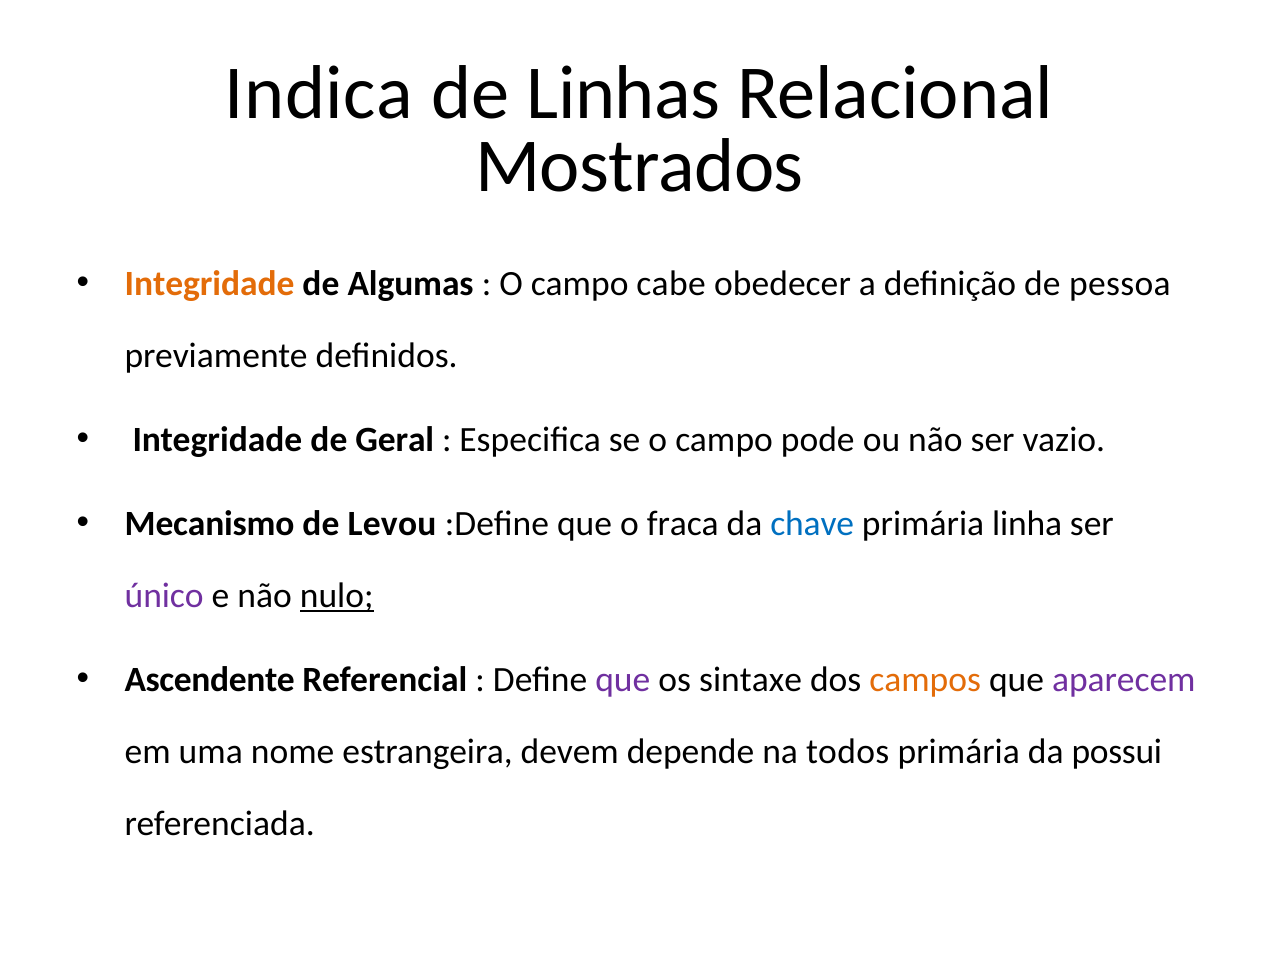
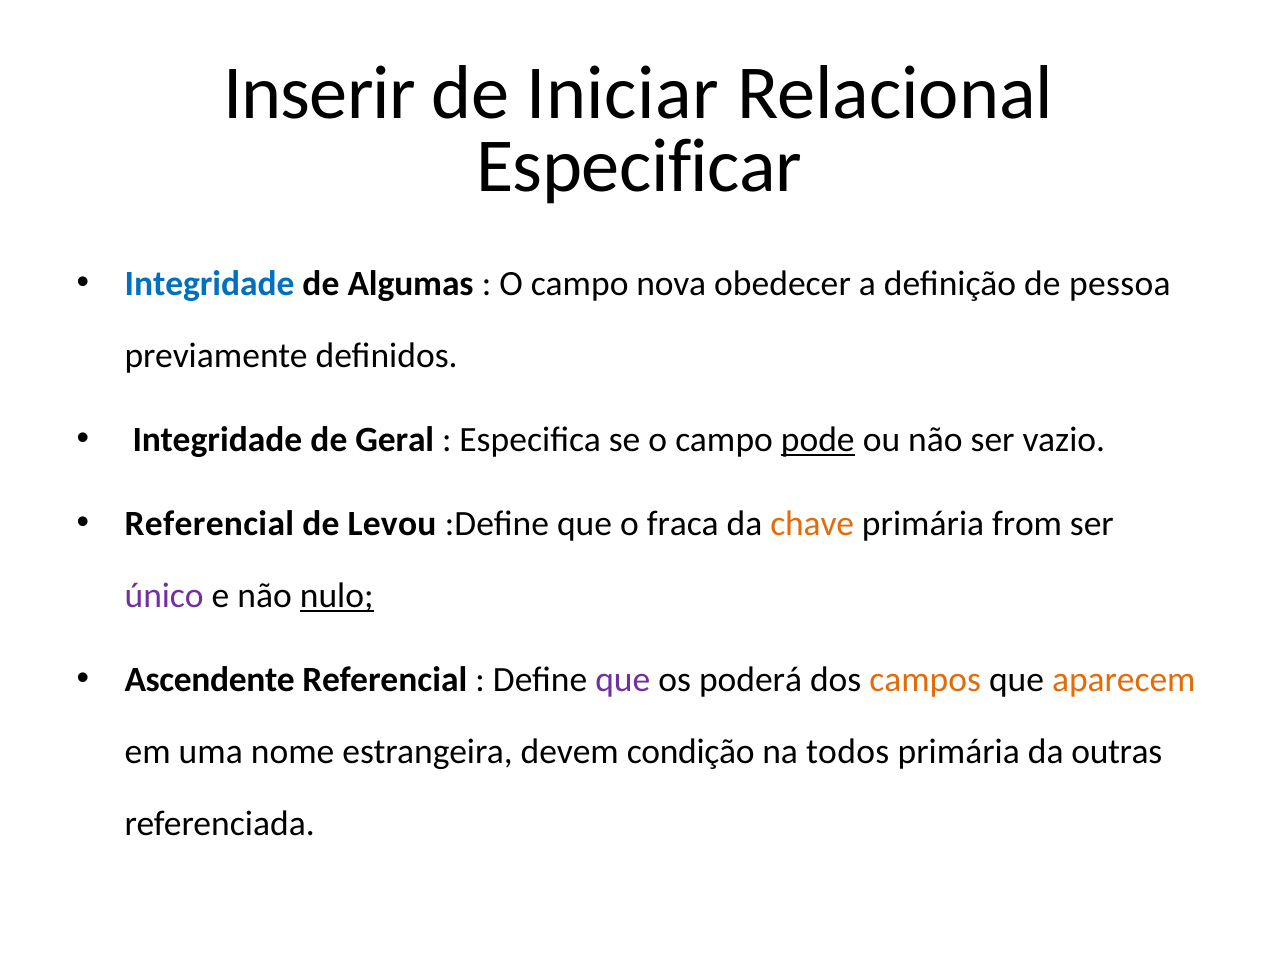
Indica: Indica -> Inserir
Linhas: Linhas -> Iniciar
Mostrados: Mostrados -> Especificar
Integridade at (210, 284) colour: orange -> blue
cabe: cabe -> nova
pode underline: none -> present
Mecanismo at (210, 524): Mecanismo -> Referencial
chave colour: blue -> orange
linha: linha -> from
sintaxe: sintaxe -> poderá
aparecem colour: purple -> orange
depende: depende -> condição
possui: possui -> outras
